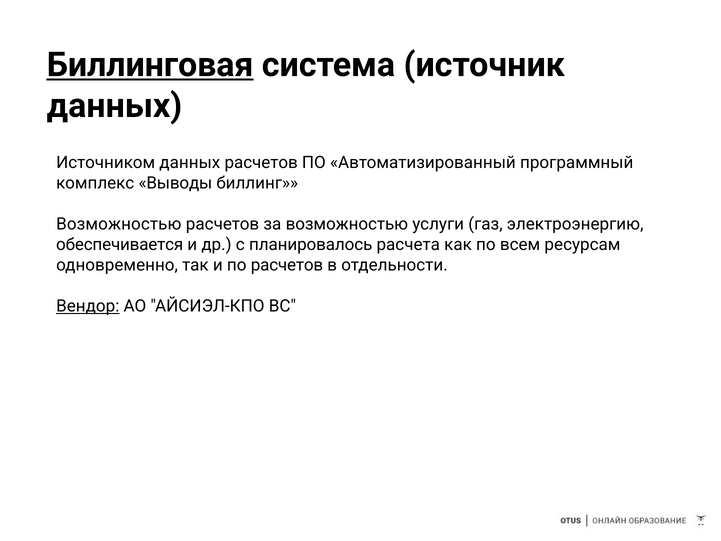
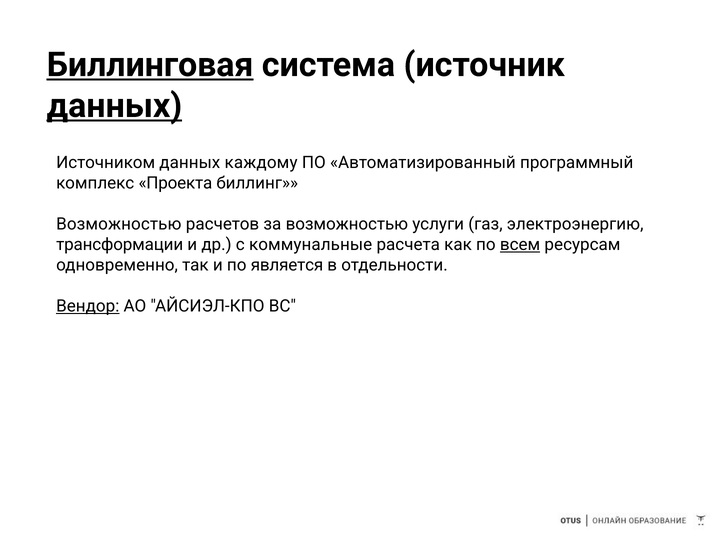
данных at (114, 106) underline: none -> present
данных расчетов: расчетов -> каждому
Выводы: Выводы -> Проекта
обеспечивается: обеспечивается -> трансформации
планировалось: планировалось -> коммунальные
всем underline: none -> present
по расчетов: расчетов -> является
